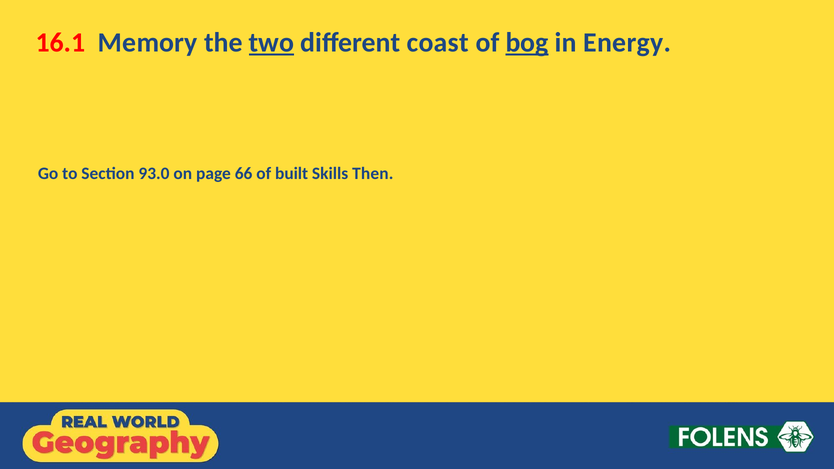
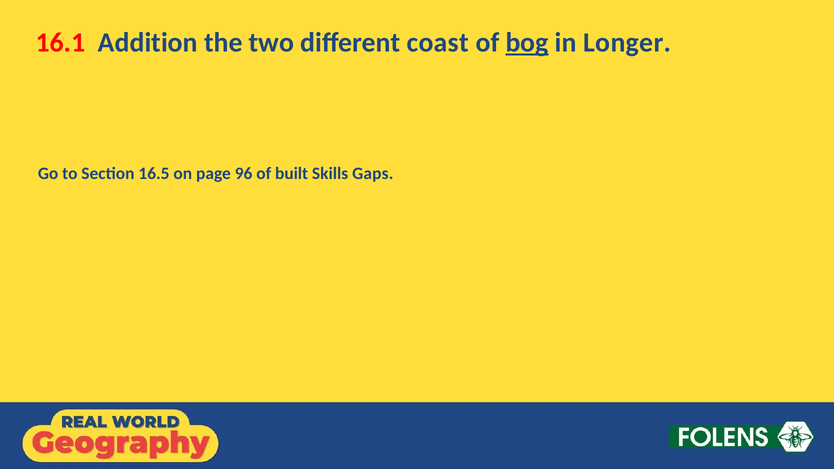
Memory: Memory -> Addition
two underline: present -> none
Energy: Energy -> Longer
93.0: 93.0 -> 16.5
66: 66 -> 96
Then: Then -> Gaps
